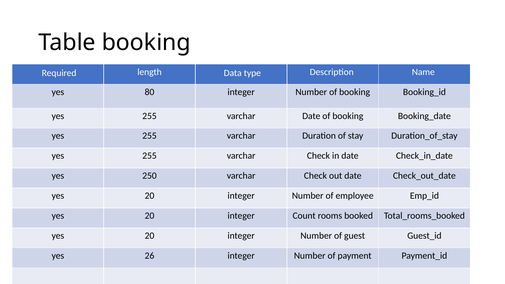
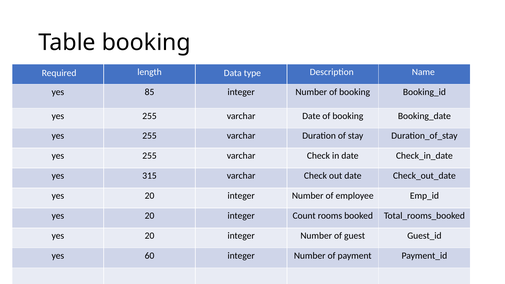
80: 80 -> 85
250: 250 -> 315
26: 26 -> 60
